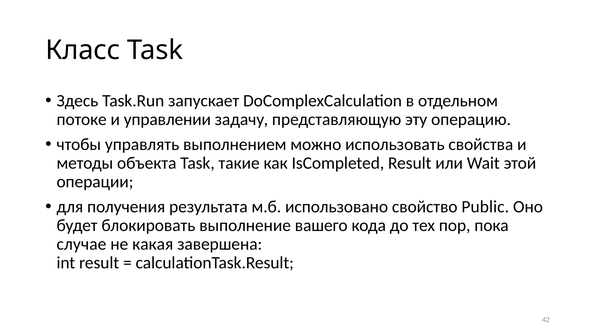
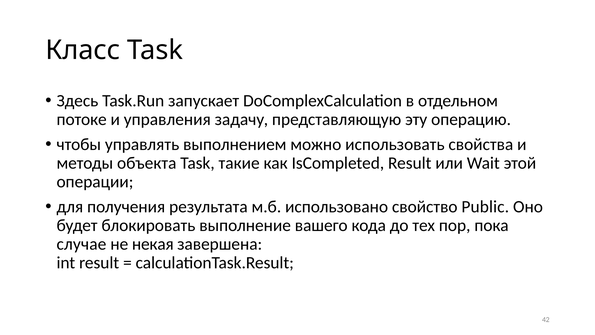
управлении: управлении -> управления
какая: какая -> некая
